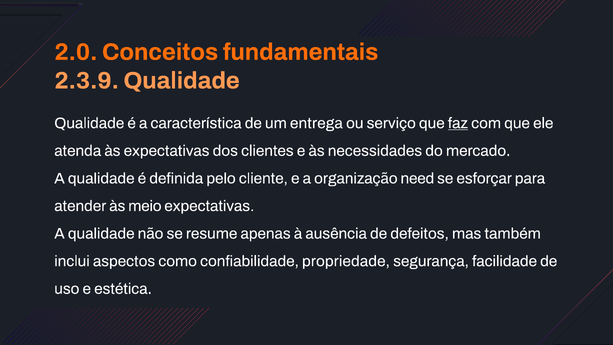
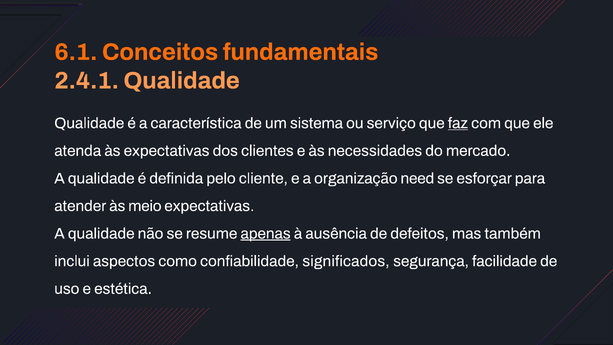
2.0: 2.0 -> 6.1
2.3.9: 2.3.9 -> 2.4.1
entrega: entrega -> sistema
apenas underline: none -> present
propriedade: propriedade -> significados
